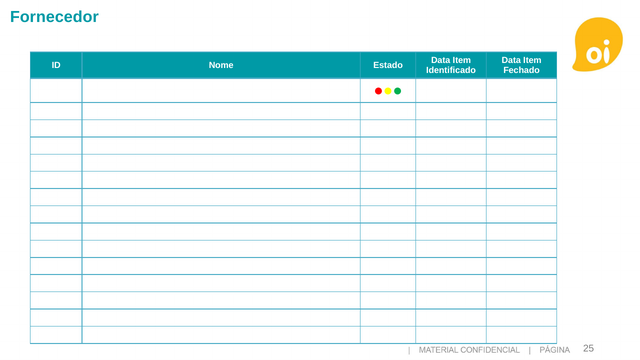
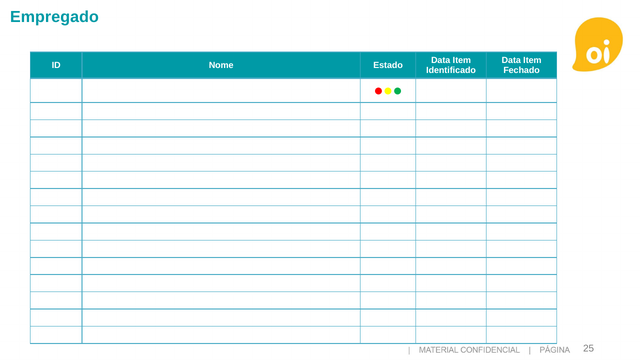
Fornecedor: Fornecedor -> Empregado
